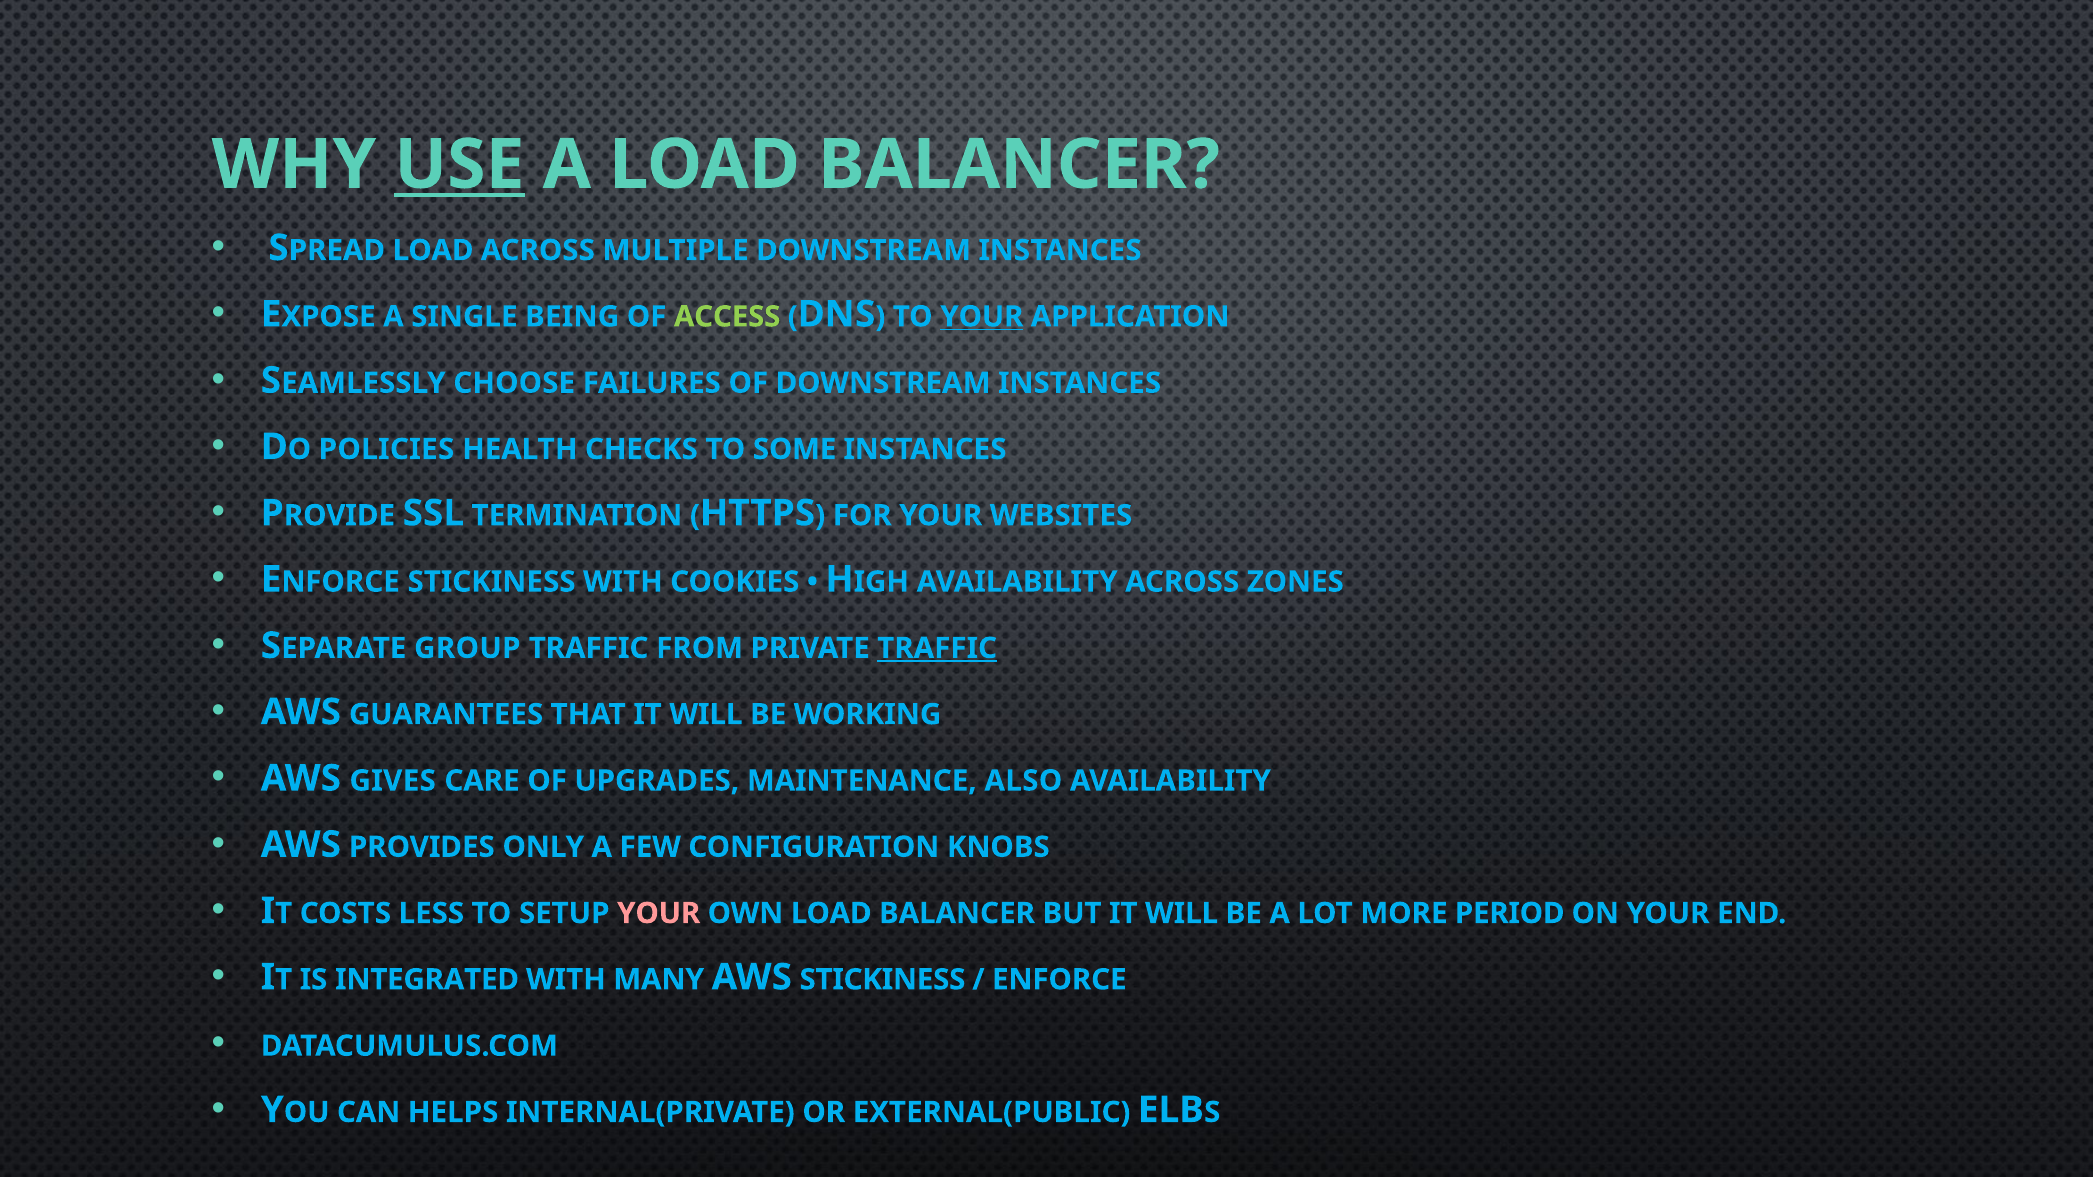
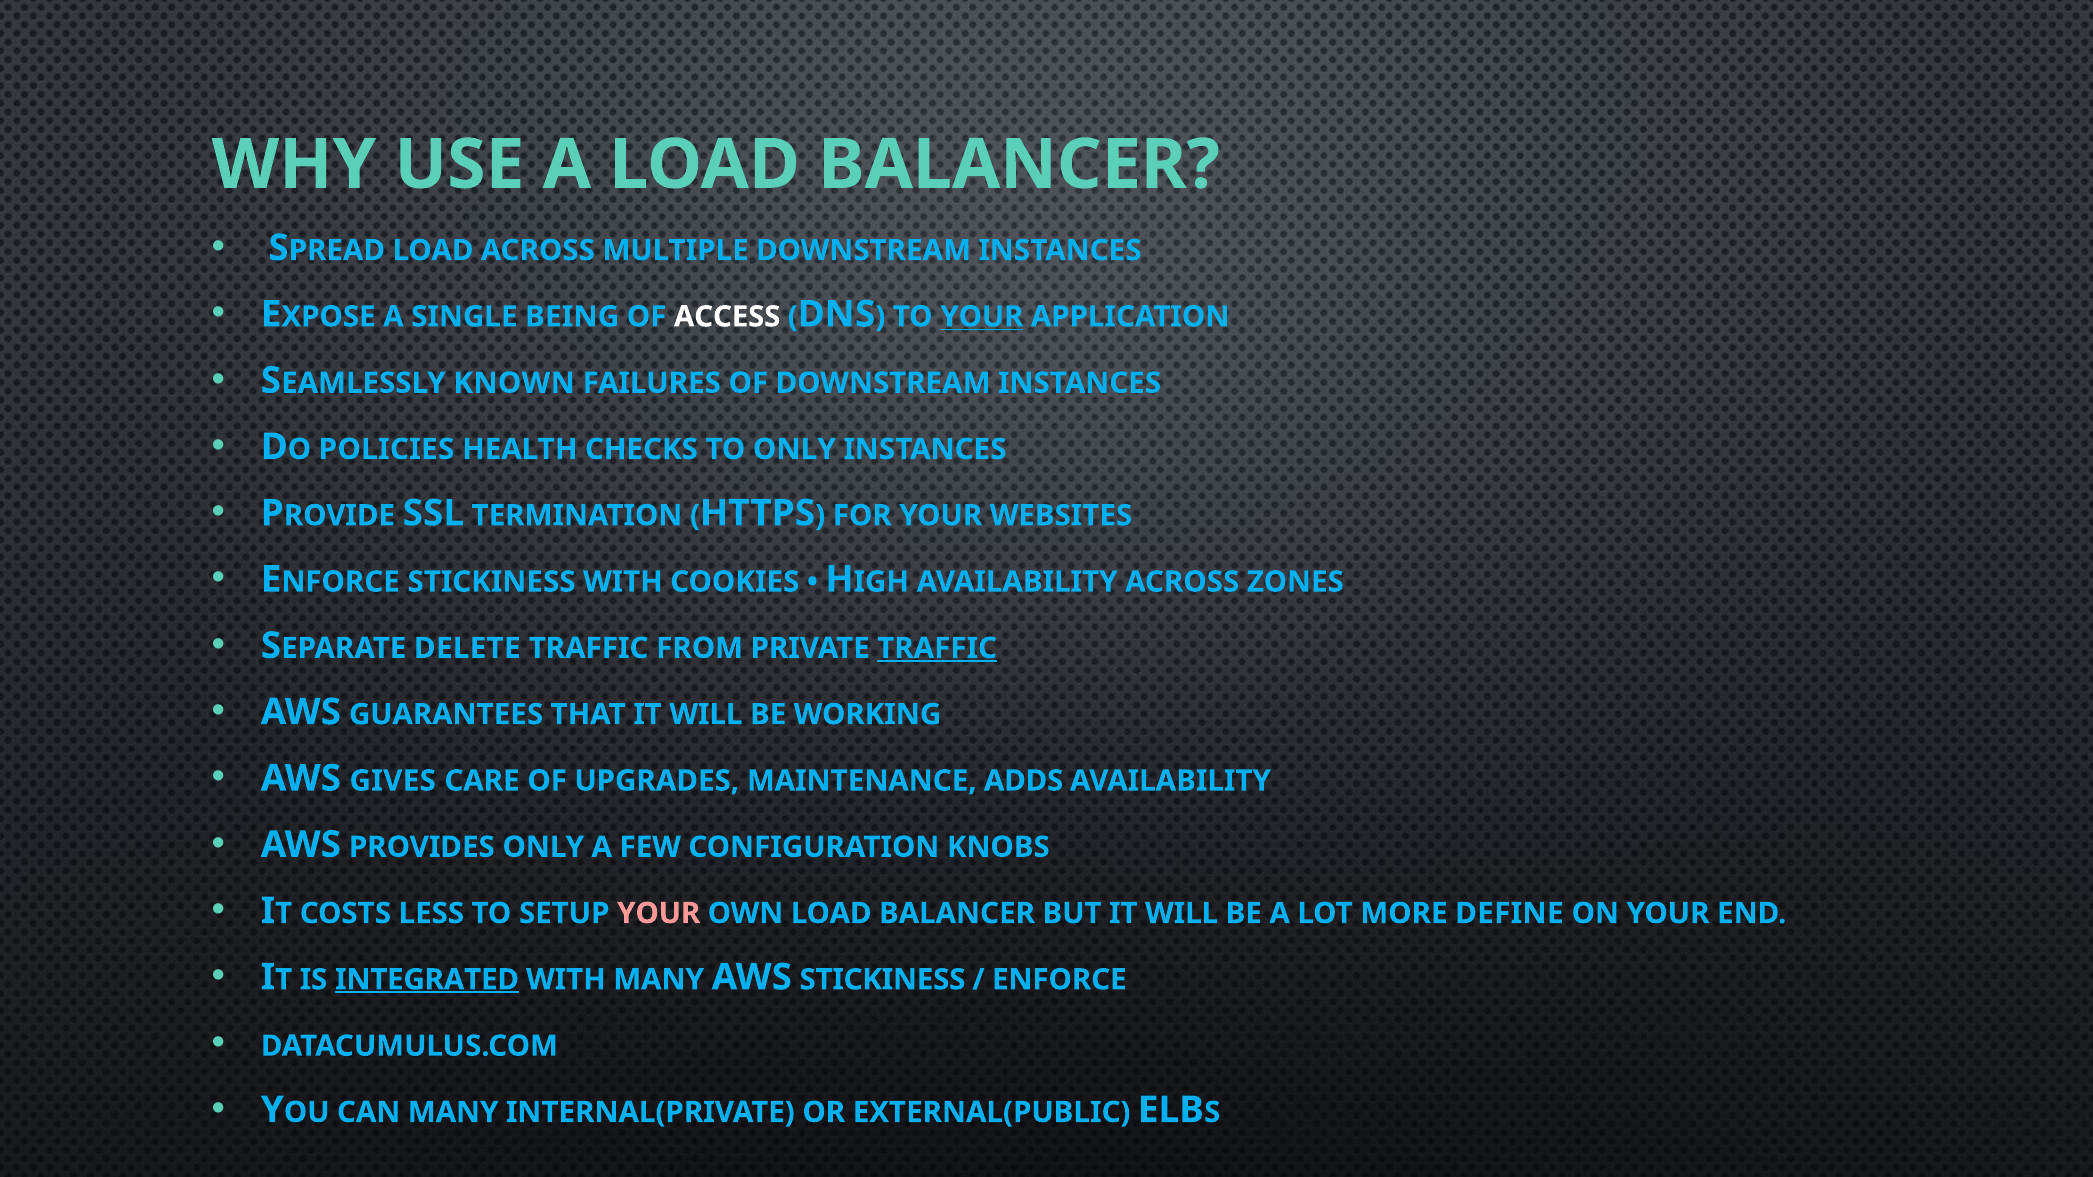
USE underline: present -> none
ACCESS colour: light green -> white
CHOOSE: CHOOSE -> KNOWN
TO SOME: SOME -> ONLY
GROUP: GROUP -> DELETE
ALSO: ALSO -> ADDS
PERIOD: PERIOD -> DEFINE
INTEGRATED underline: none -> present
CAN HELPS: HELPS -> MANY
